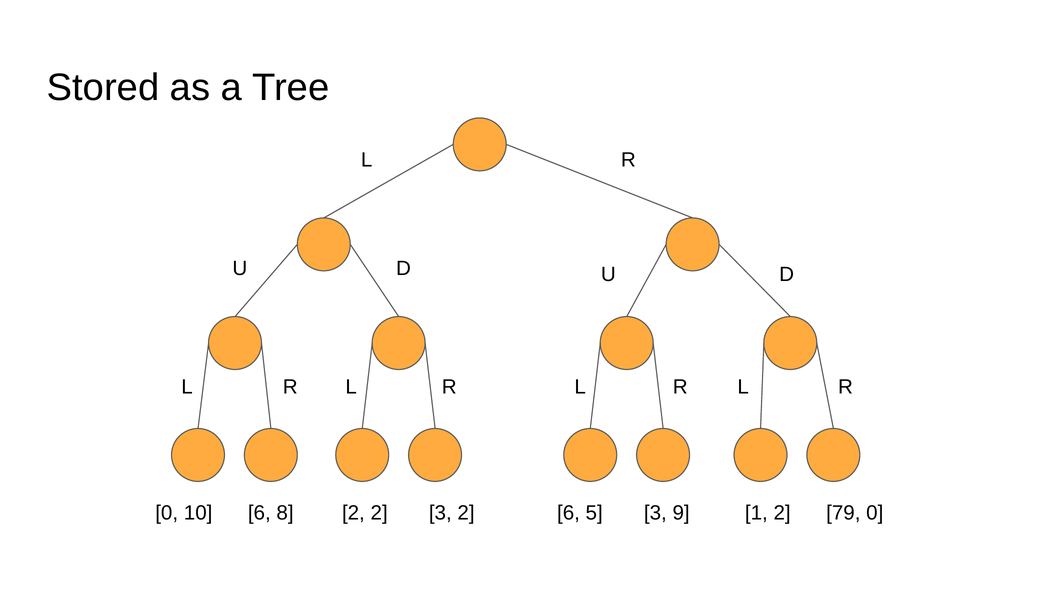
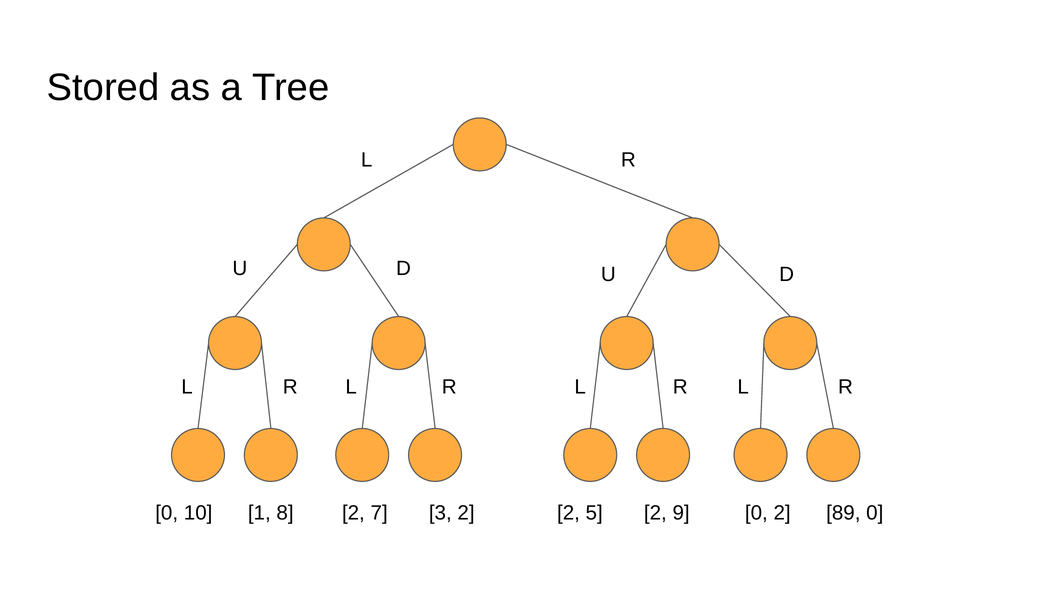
10 6: 6 -> 1
2 2: 2 -> 7
2 6: 6 -> 2
5 3: 3 -> 2
9 1: 1 -> 0
79: 79 -> 89
